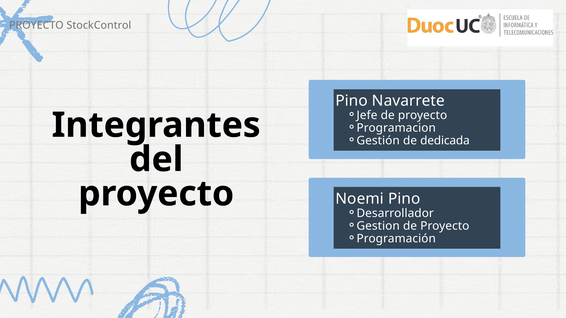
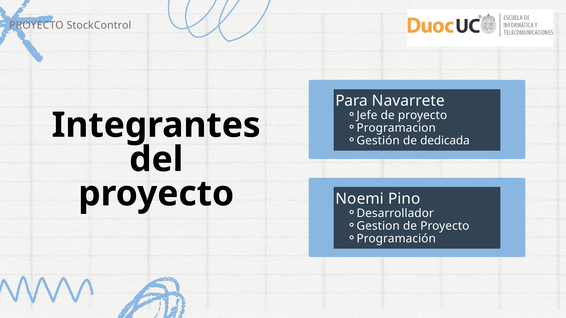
Pino at (352, 101): Pino -> Para
